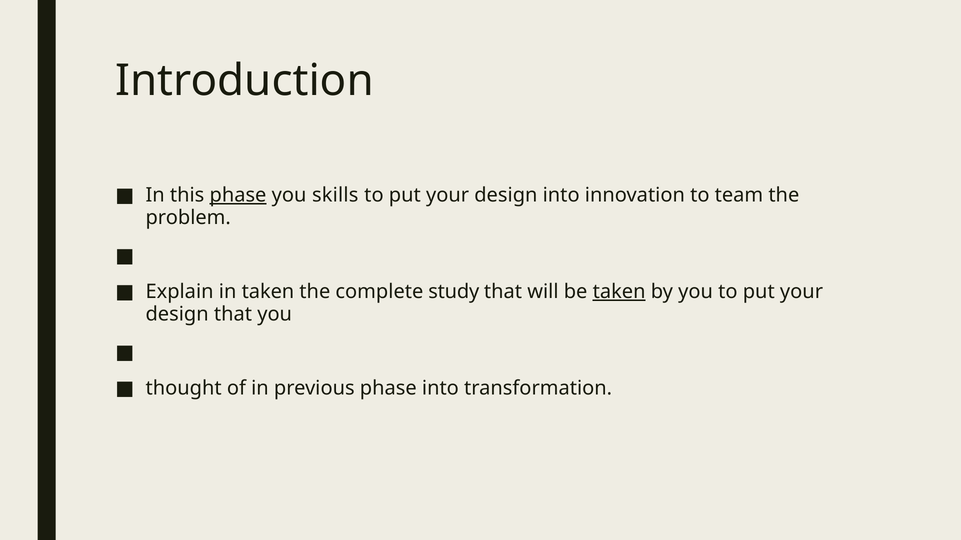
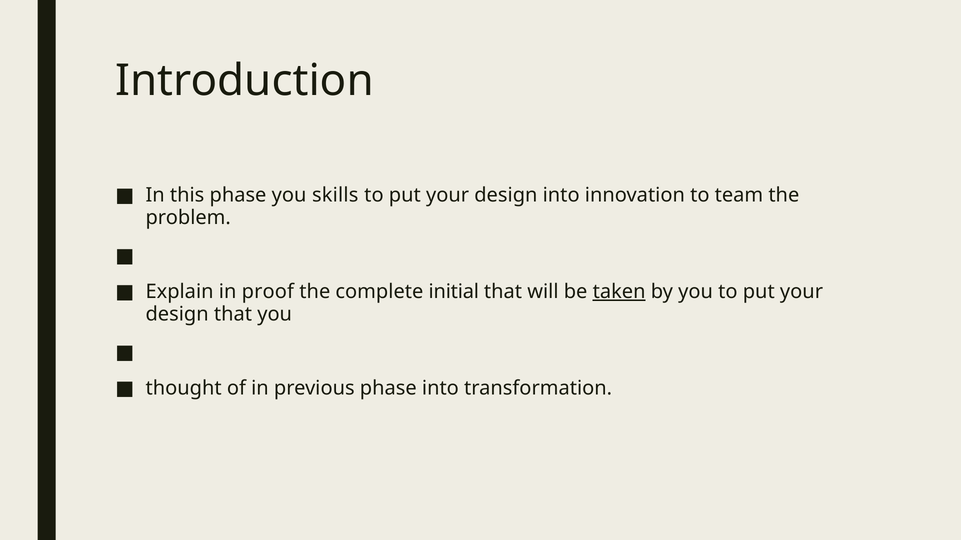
phase at (238, 195) underline: present -> none
in taken: taken -> proof
study: study -> initial
